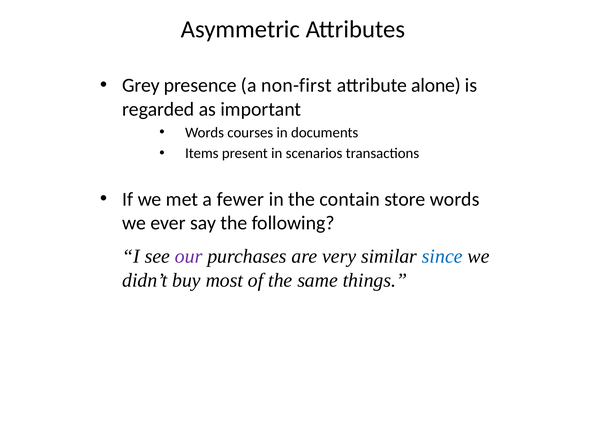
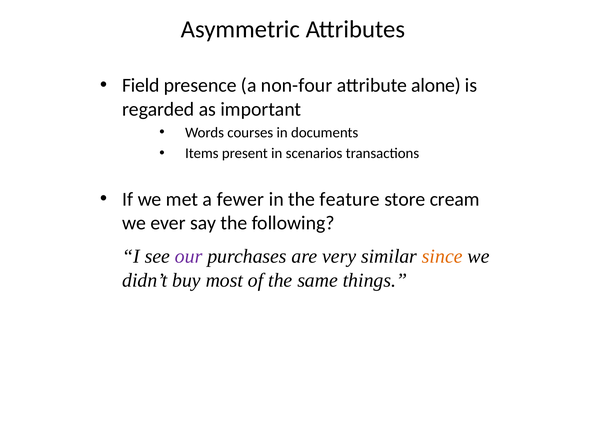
Grey: Grey -> Field
non-first: non-first -> non-four
contain: contain -> feature
store words: words -> cream
since colour: blue -> orange
